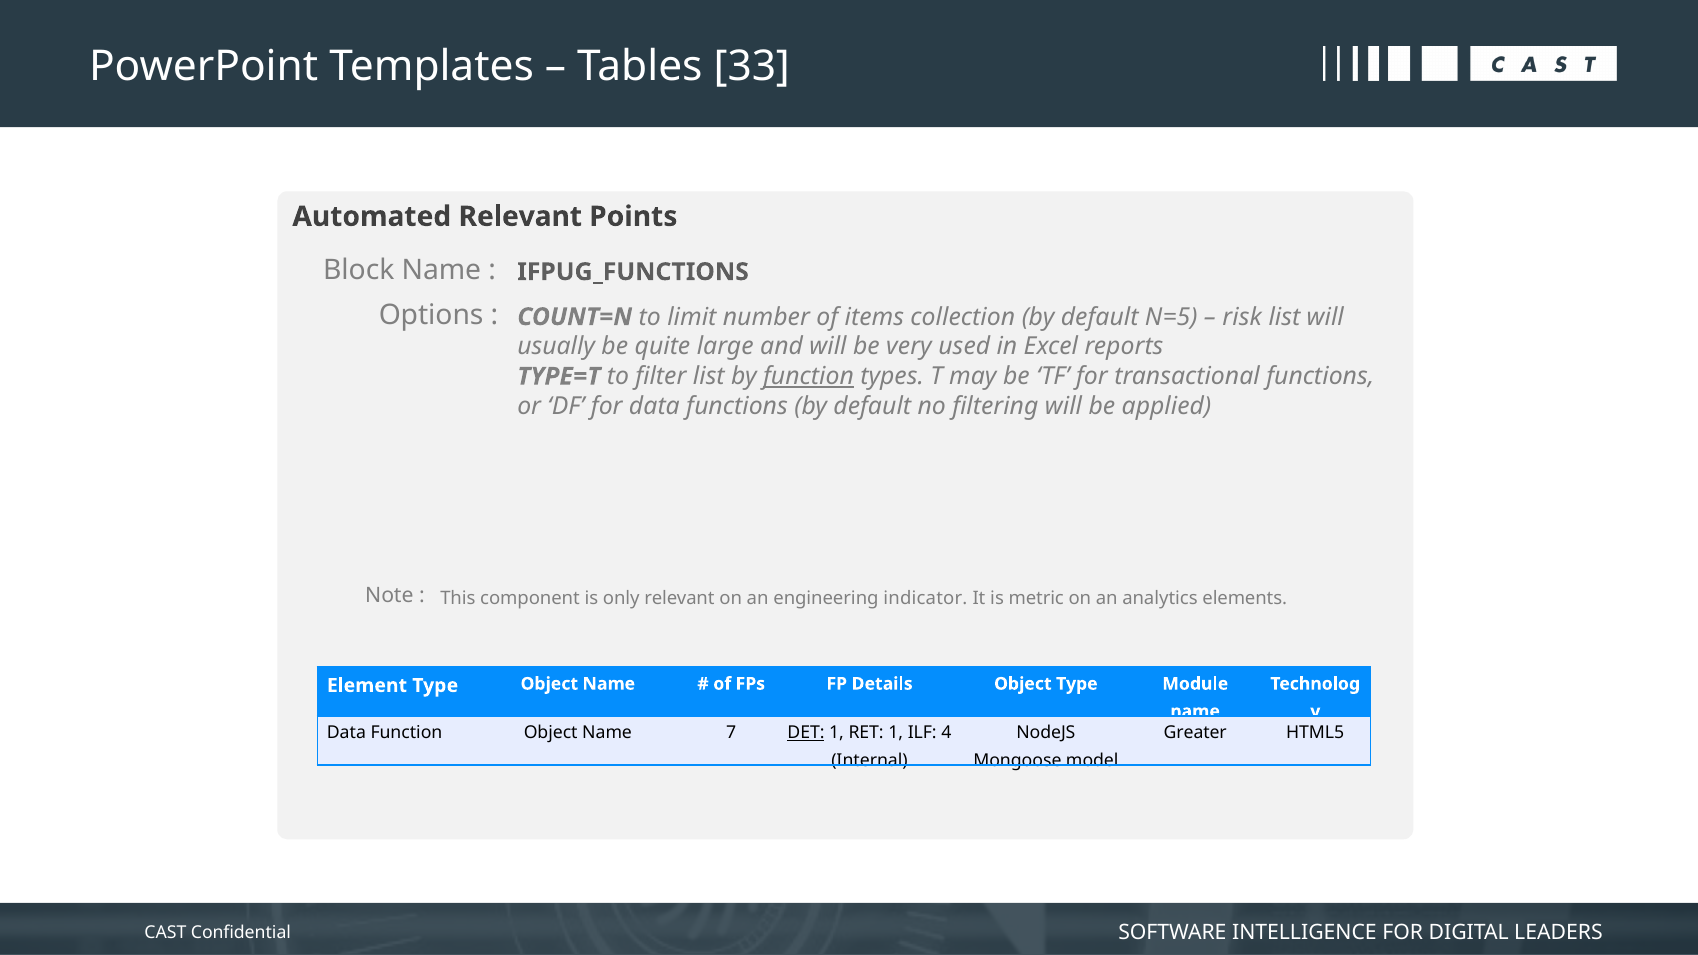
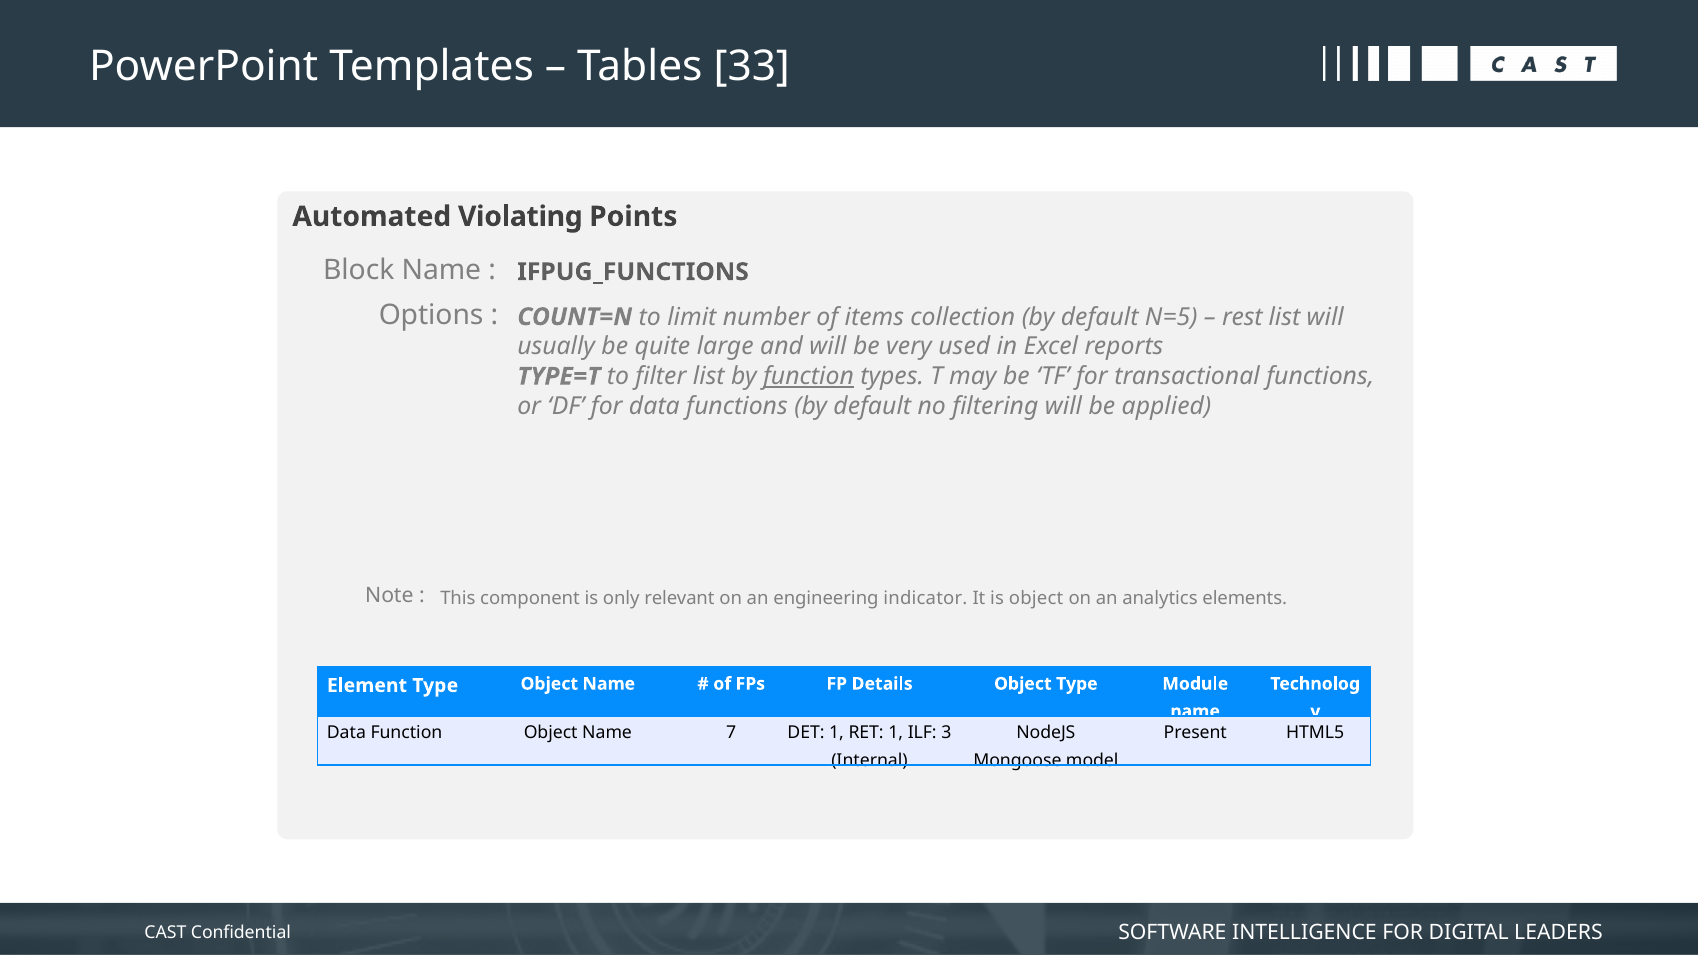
Automated Relevant: Relevant -> Violating
risk: risk -> rest
is metric: metric -> object
DET underline: present -> none
4: 4 -> 3
Greater: Greater -> Present
